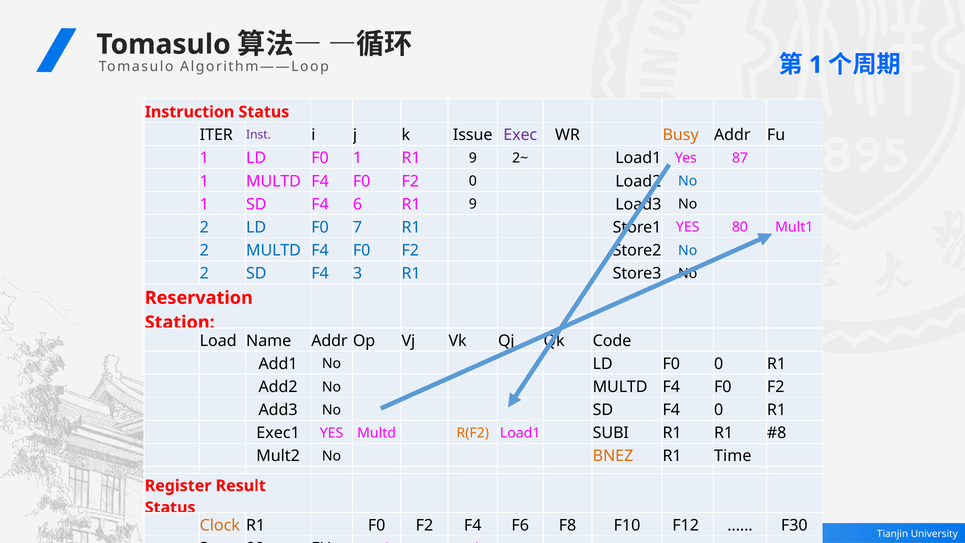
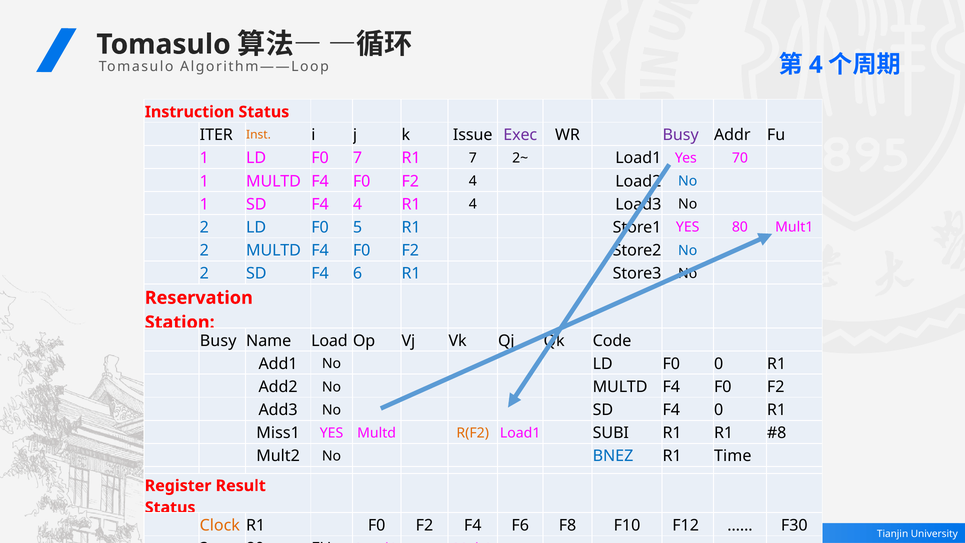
1 at (816, 65): 1 -> 4
Inst colour: purple -> orange
Busy at (681, 135) colour: orange -> purple
F0 1: 1 -> 7
9 at (473, 158): 9 -> 7
87: 87 -> 70
F2 0: 0 -> 4
F4 6: 6 -> 4
9 at (473, 204): 9 -> 4
7: 7 -> 5
F4 3: 3 -> 6
Load at (218, 341): Load -> Busy
Name Addr: Addr -> Load
Exec1: Exec1 -> Miss1
BNEZ colour: orange -> blue
